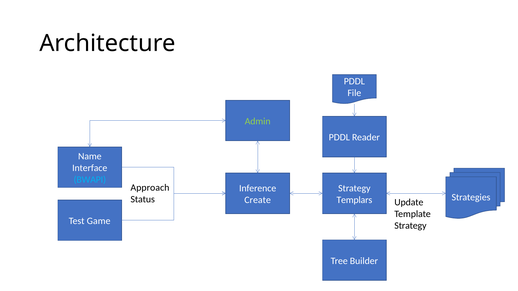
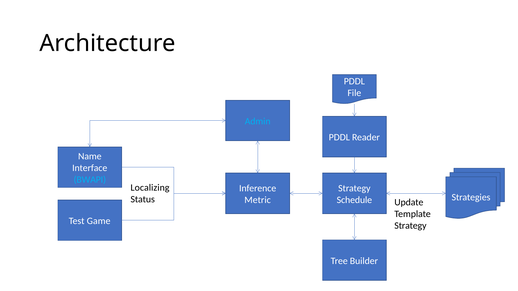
Admin colour: light green -> light blue
Approach: Approach -> Localizing
Create: Create -> Metric
Templars: Templars -> Schedule
